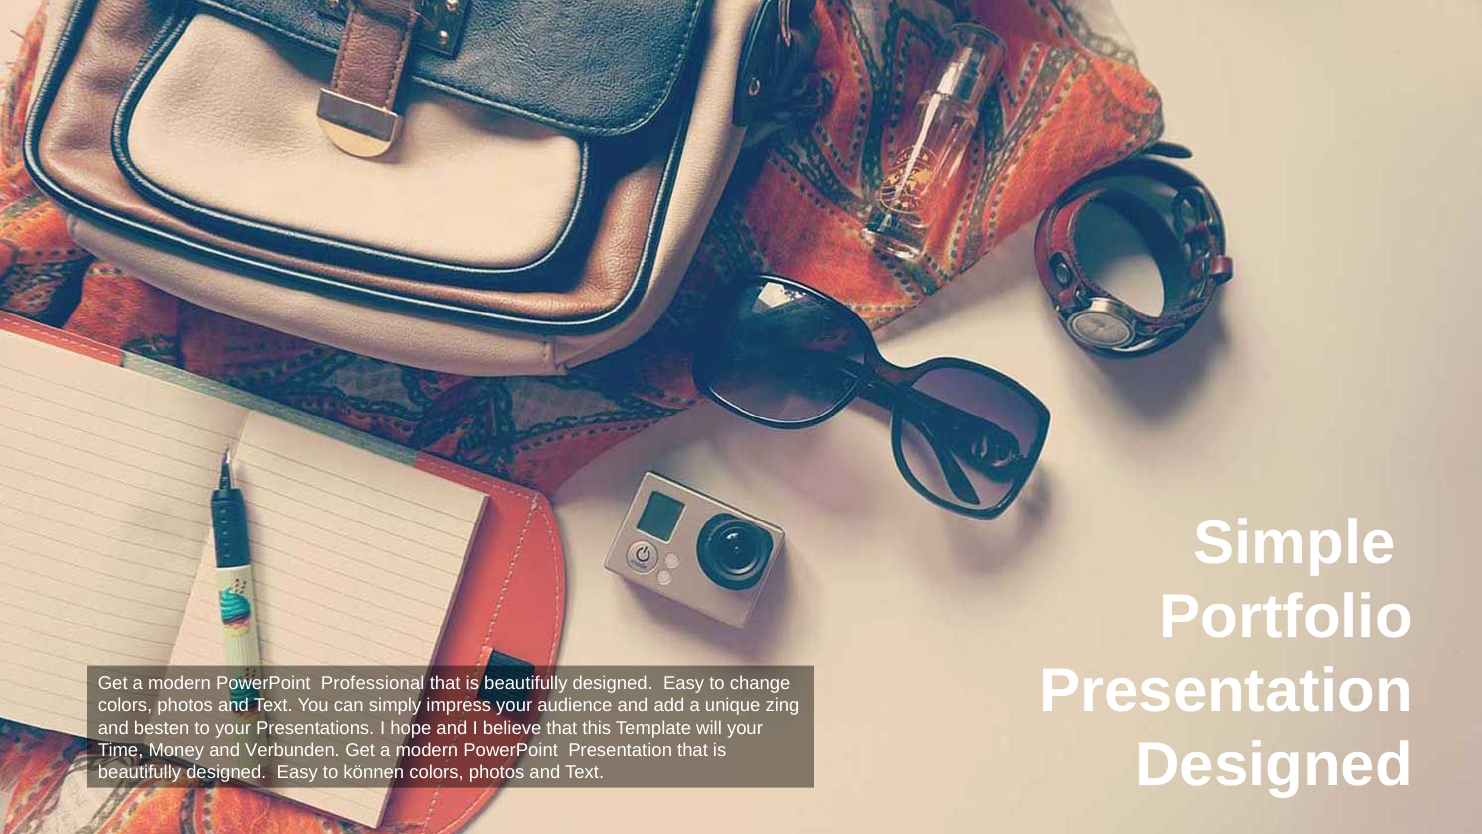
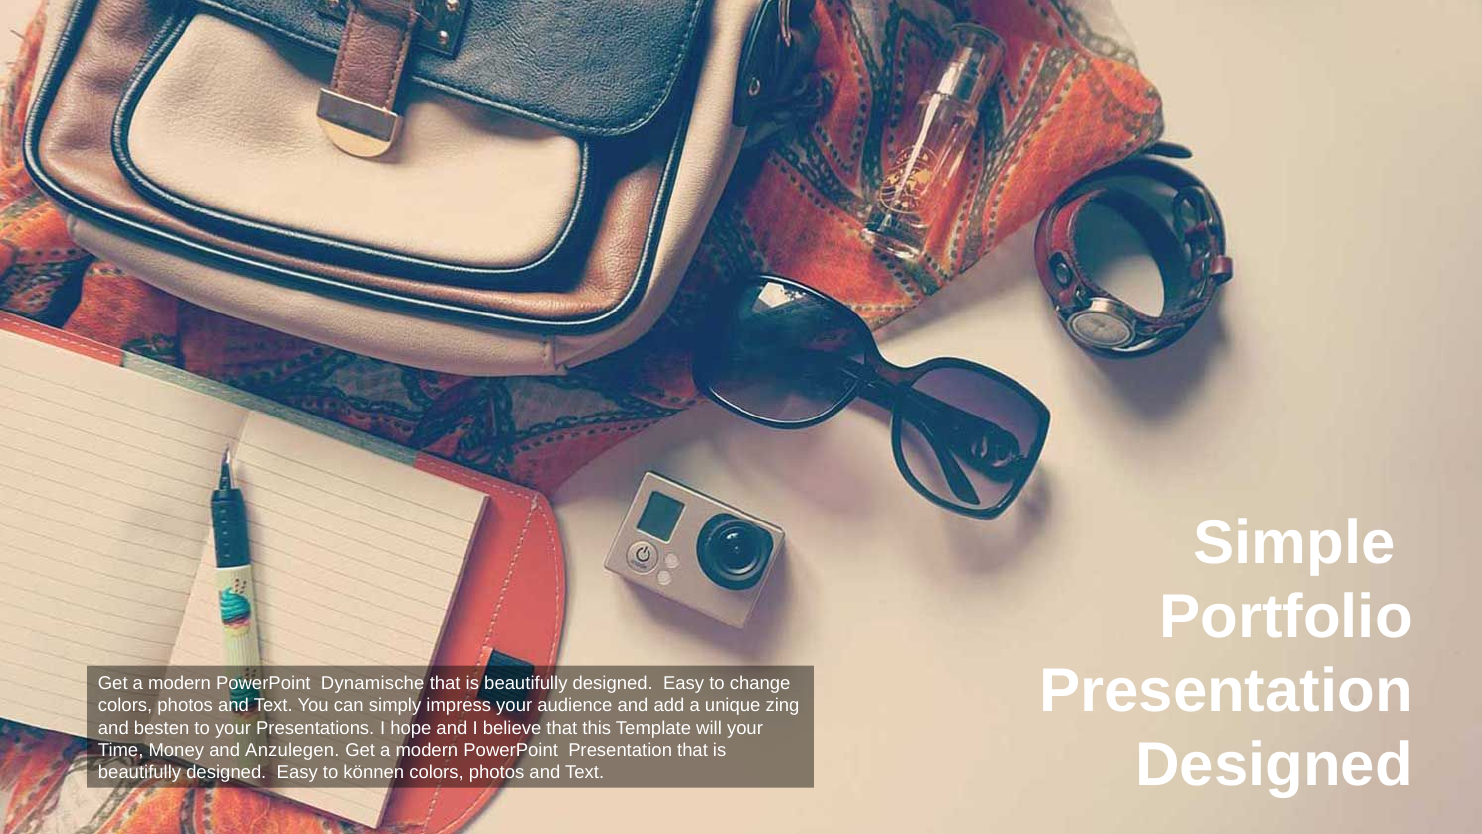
Professional: Professional -> Dynamische
Verbunden: Verbunden -> Anzulegen
